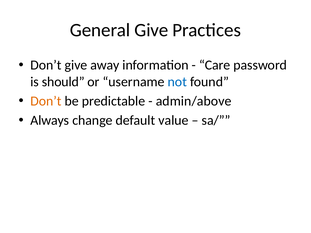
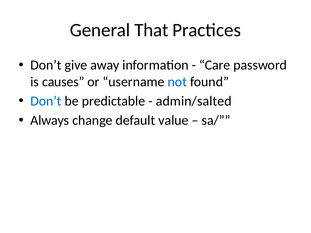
General Give: Give -> That
should: should -> causes
Don’t at (46, 101) colour: orange -> blue
admin/above: admin/above -> admin/salted
